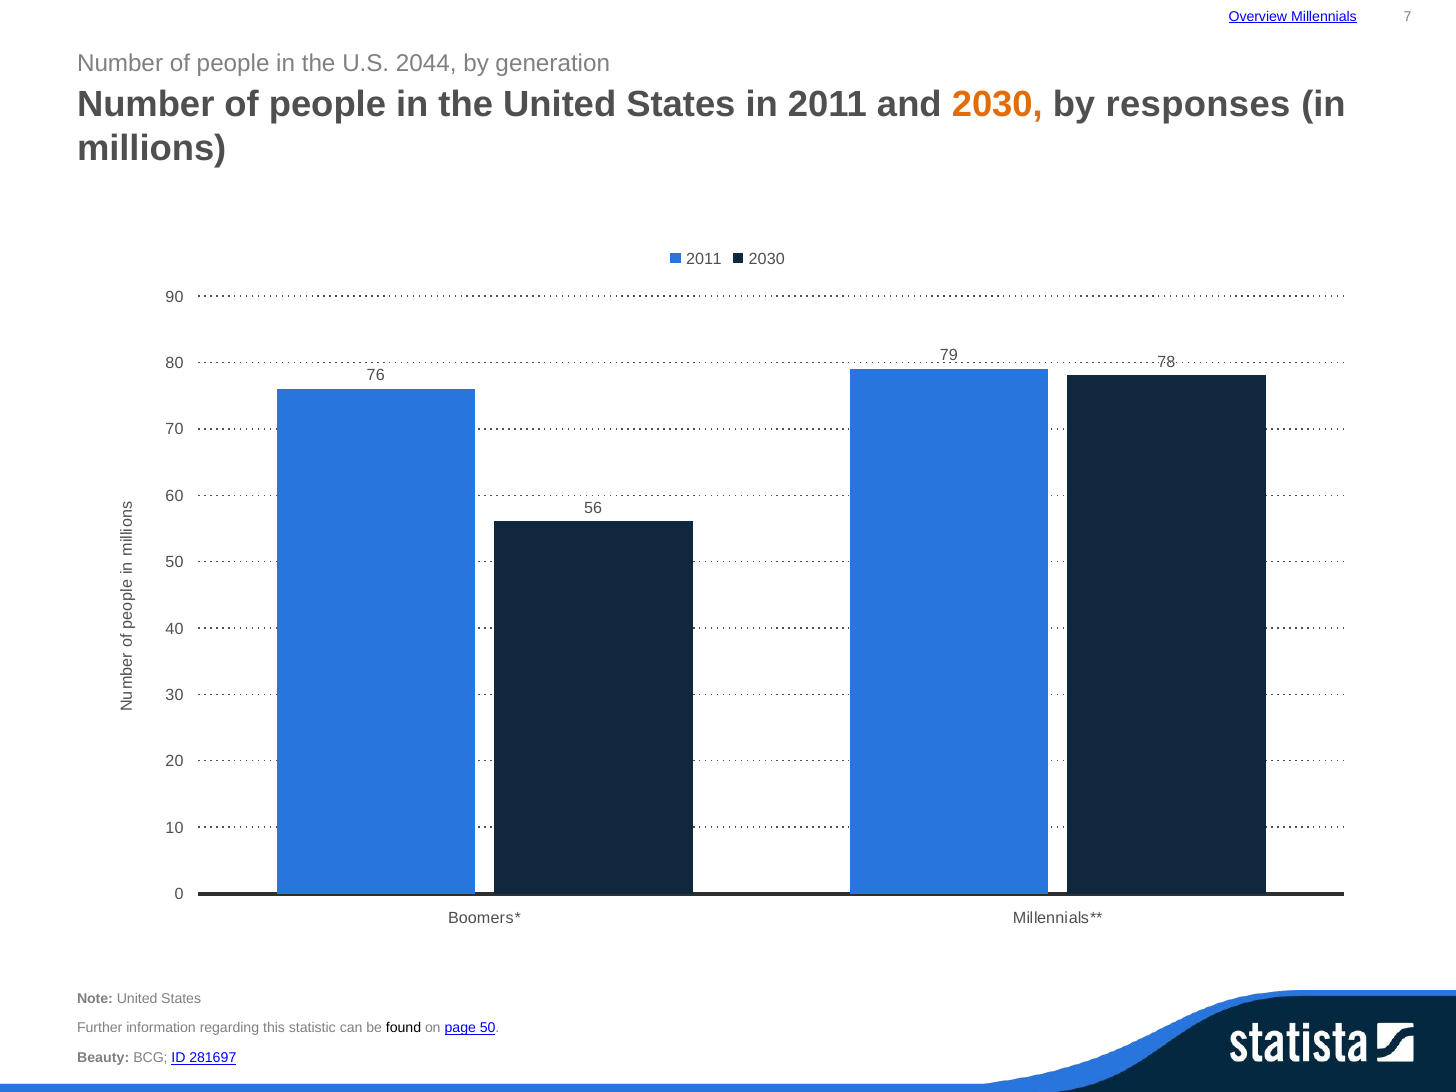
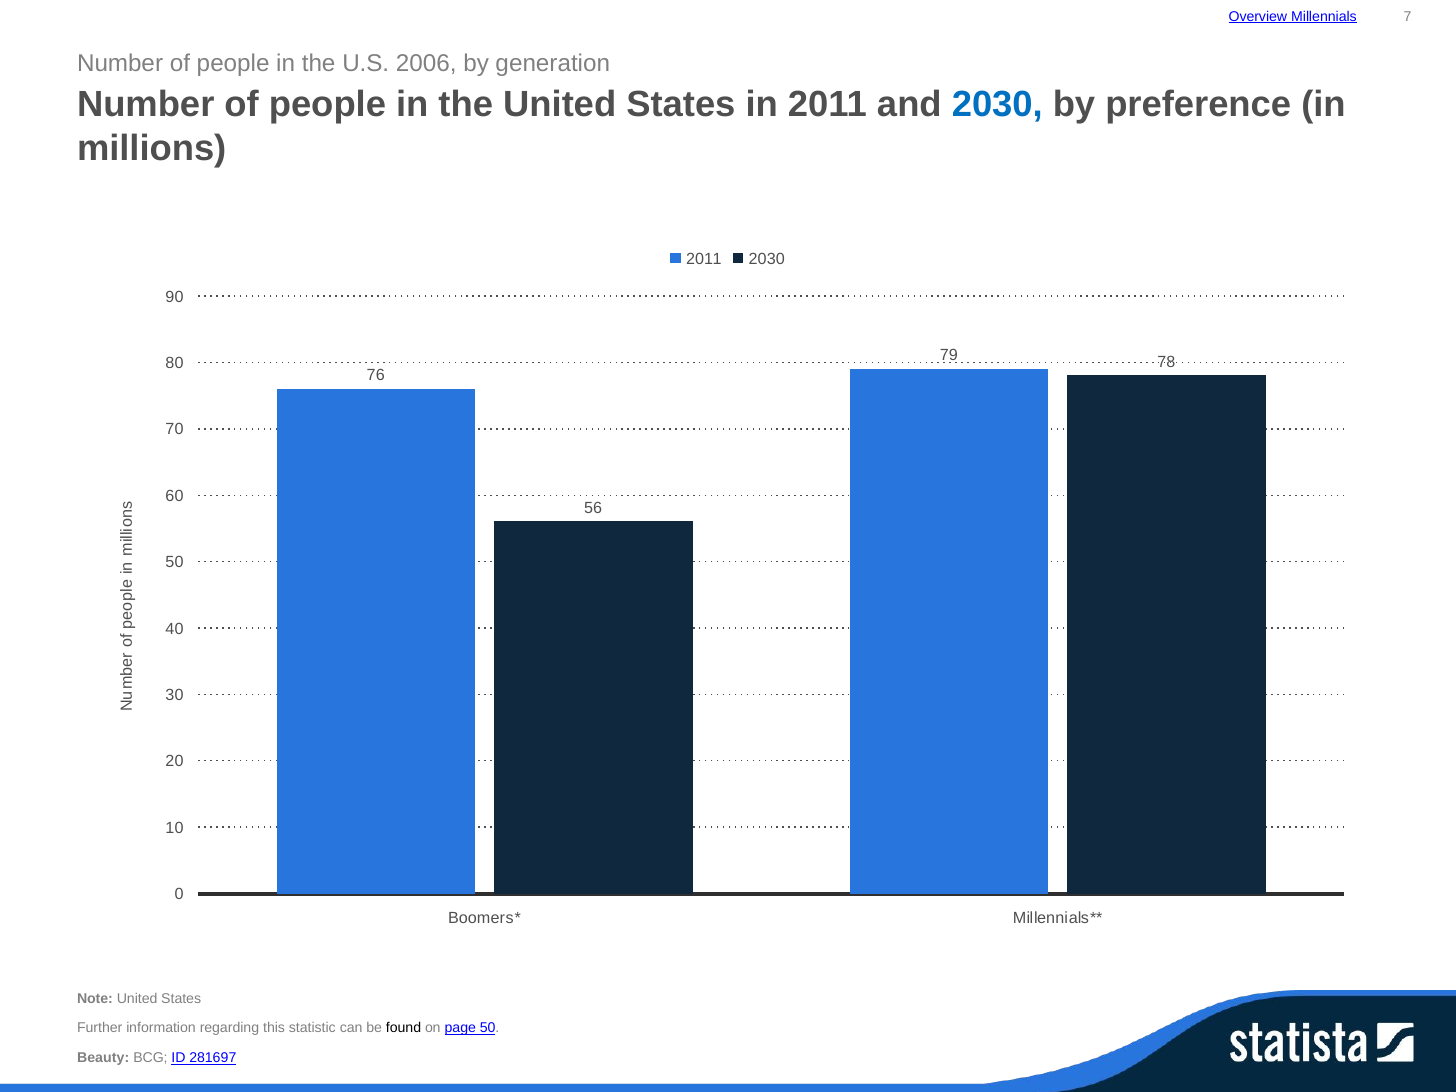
2044: 2044 -> 2006
2030 at (997, 104) colour: orange -> blue
responses: responses -> preference
